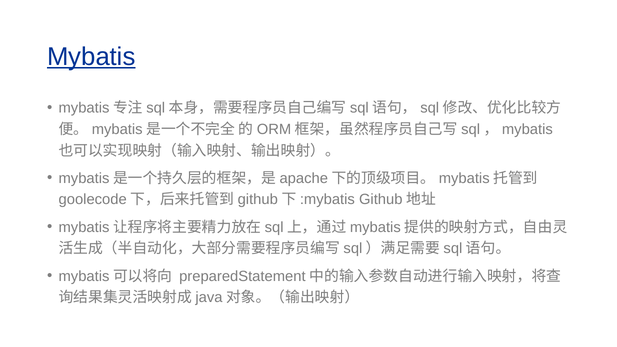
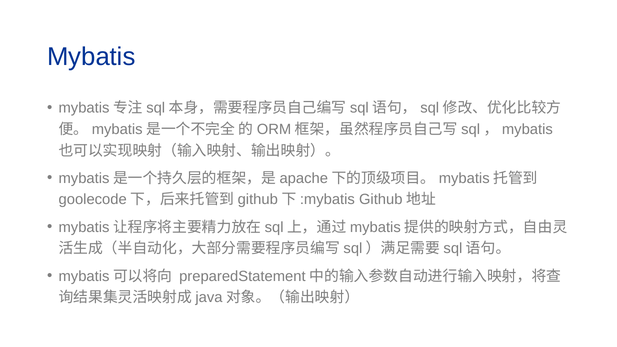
Mybatis underline: present -> none
